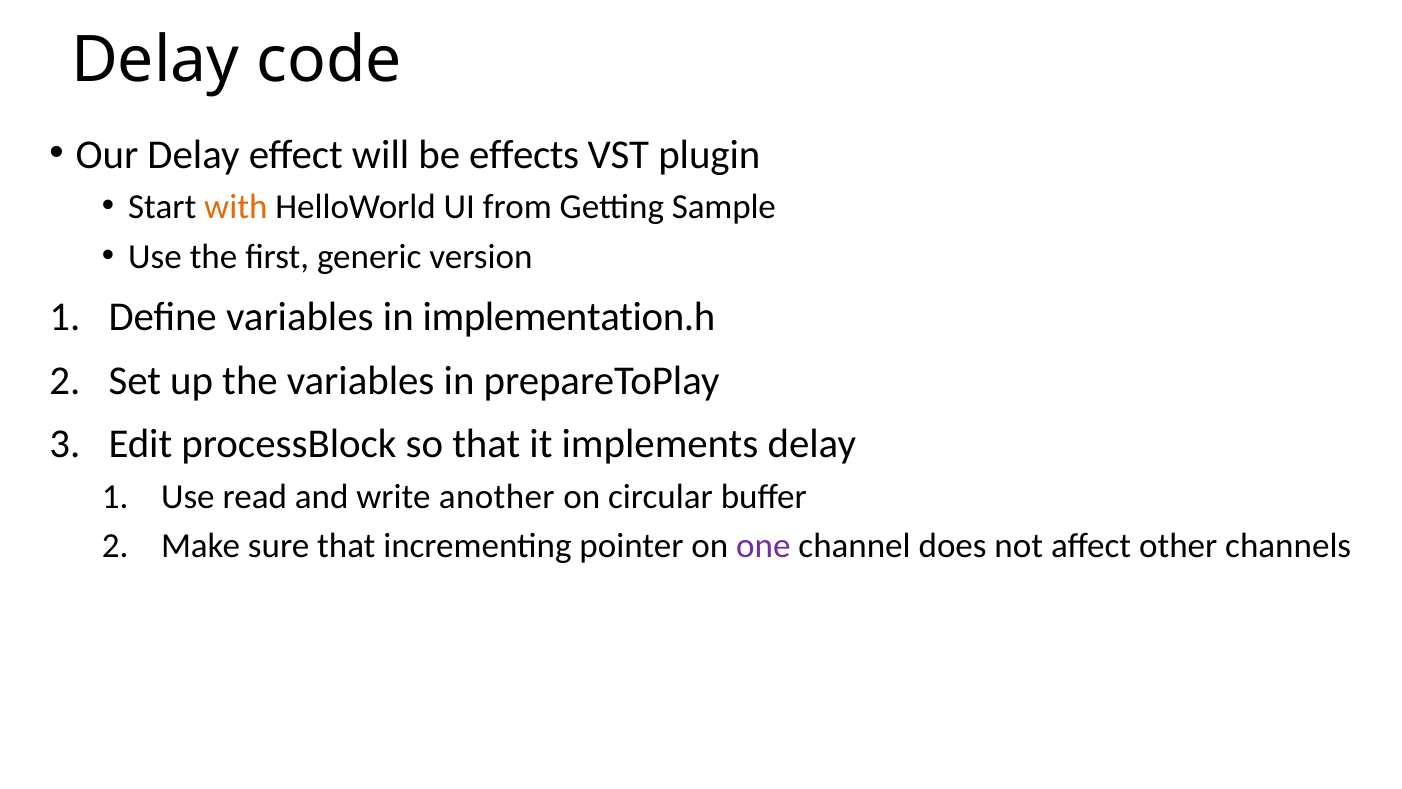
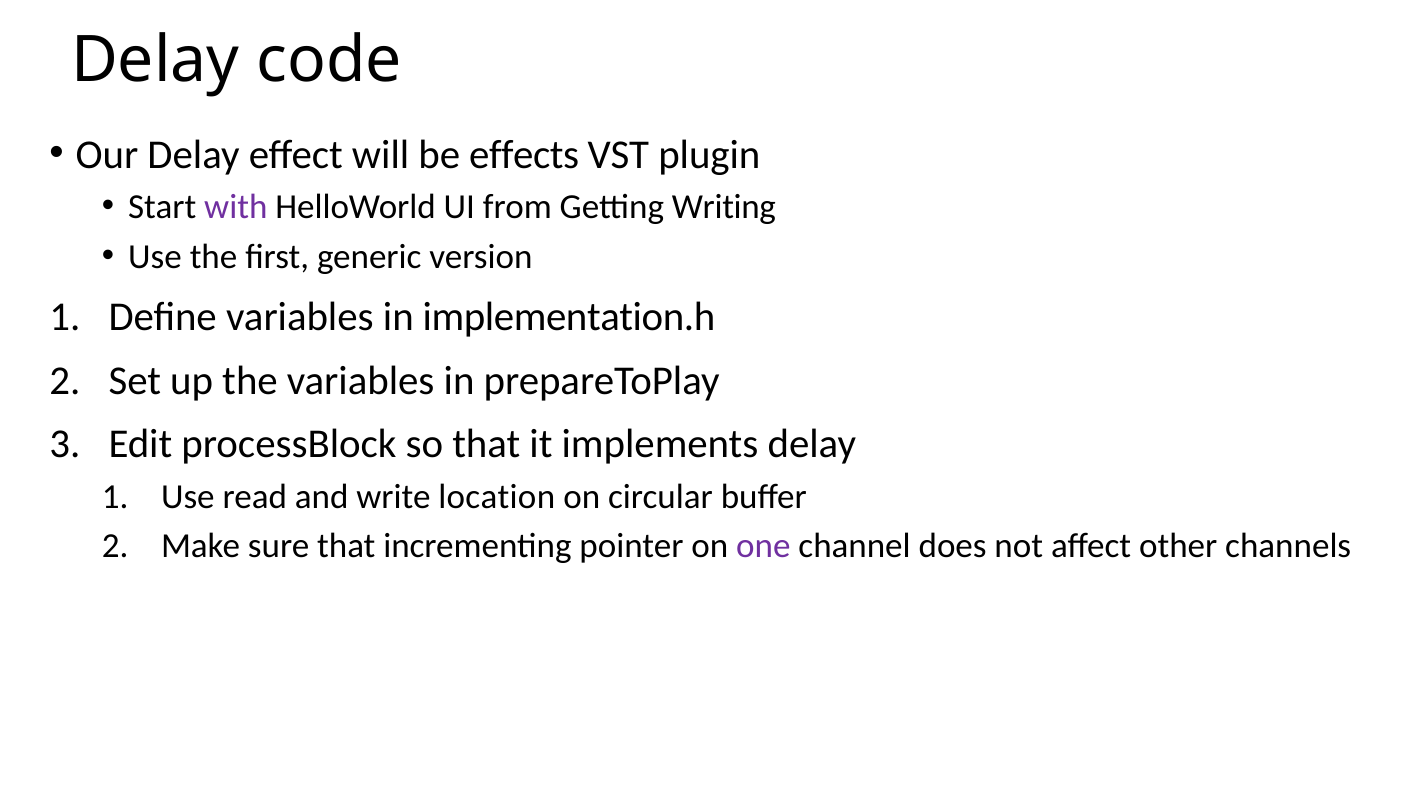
with colour: orange -> purple
Sample: Sample -> Writing
another: another -> location
